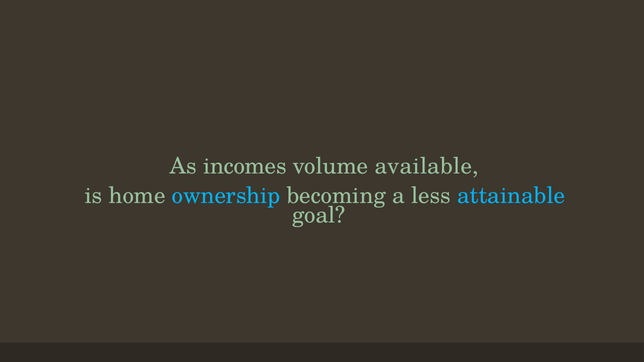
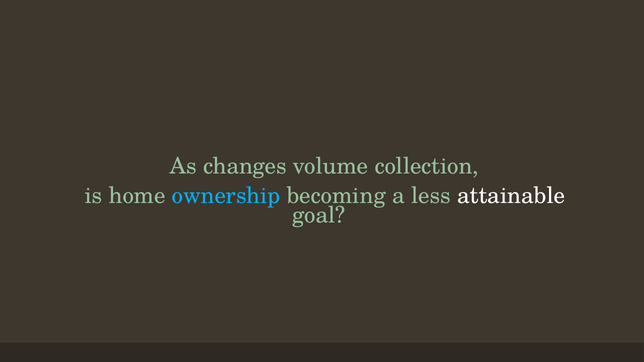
incomes: incomes -> changes
available: available -> collection
attainable colour: light blue -> white
